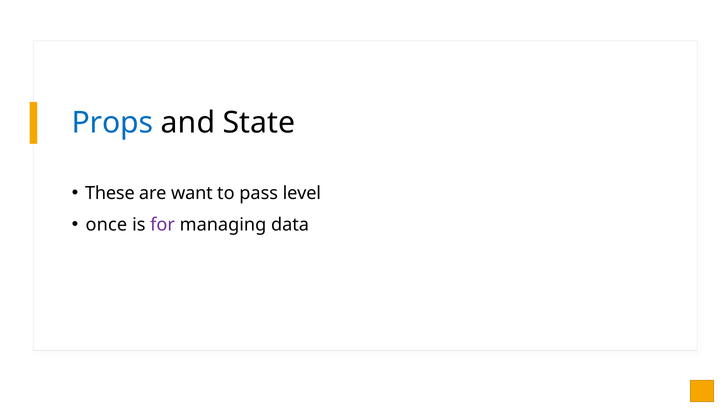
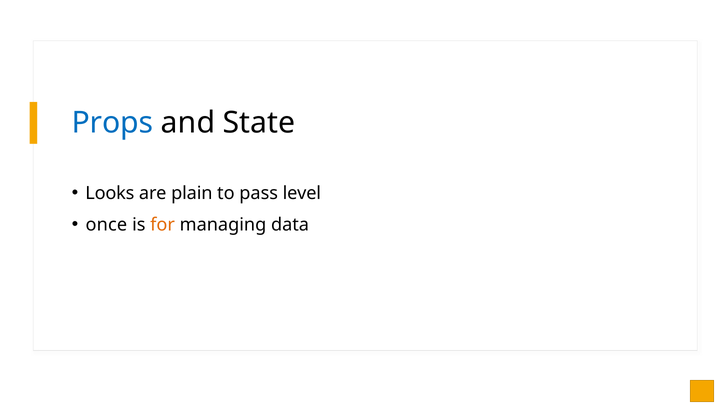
These: These -> Looks
want: want -> plain
for colour: purple -> orange
